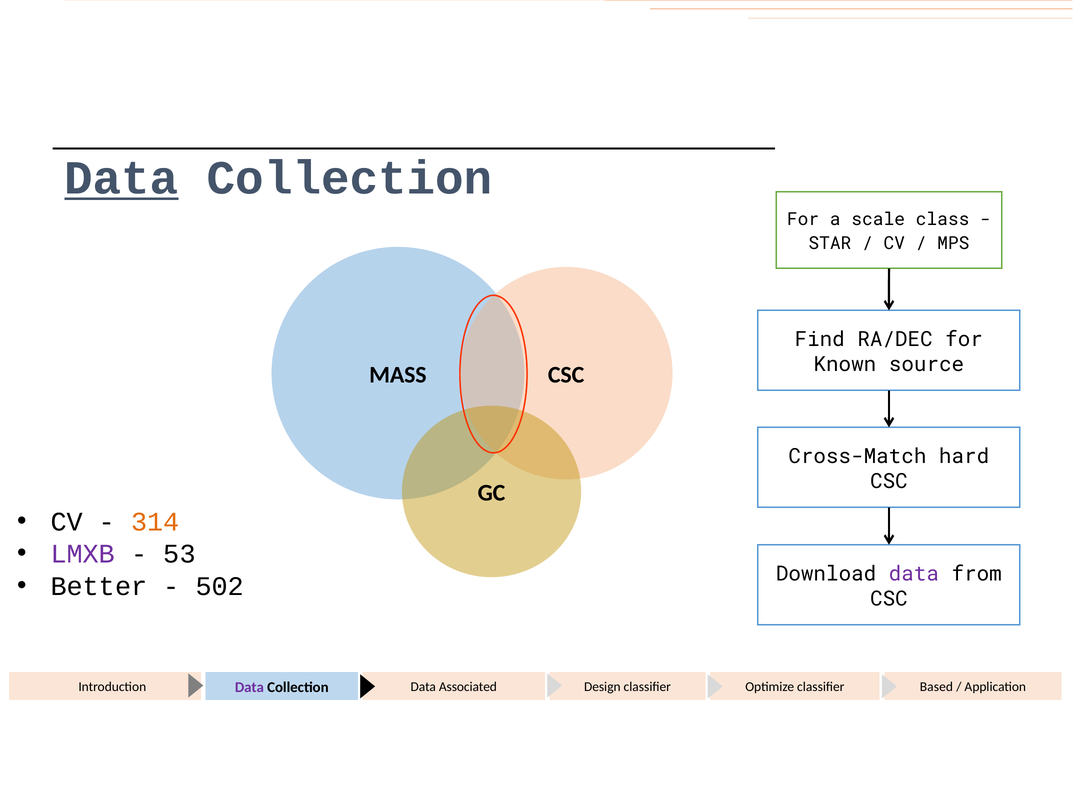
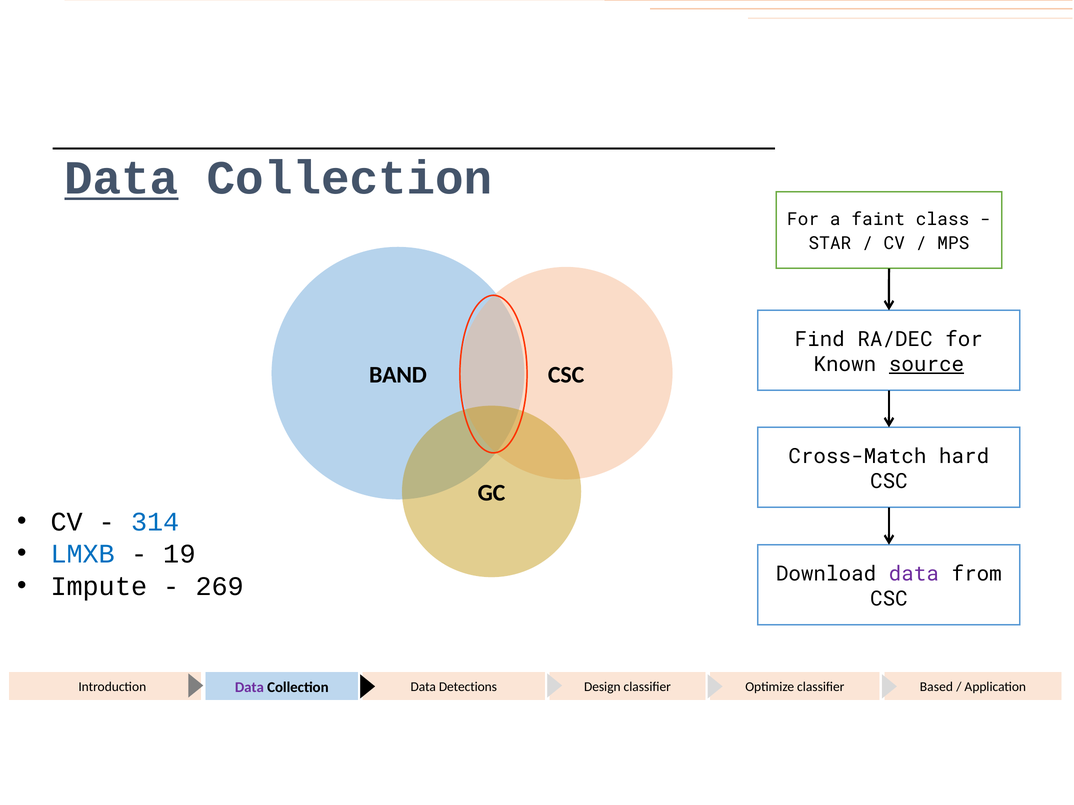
scale: scale -> faint
source underline: none -> present
MASS: MASS -> BAND
314 colour: orange -> blue
LMXB colour: purple -> blue
53: 53 -> 19
Better: Better -> Impute
502: 502 -> 269
Associated: Associated -> Detections
